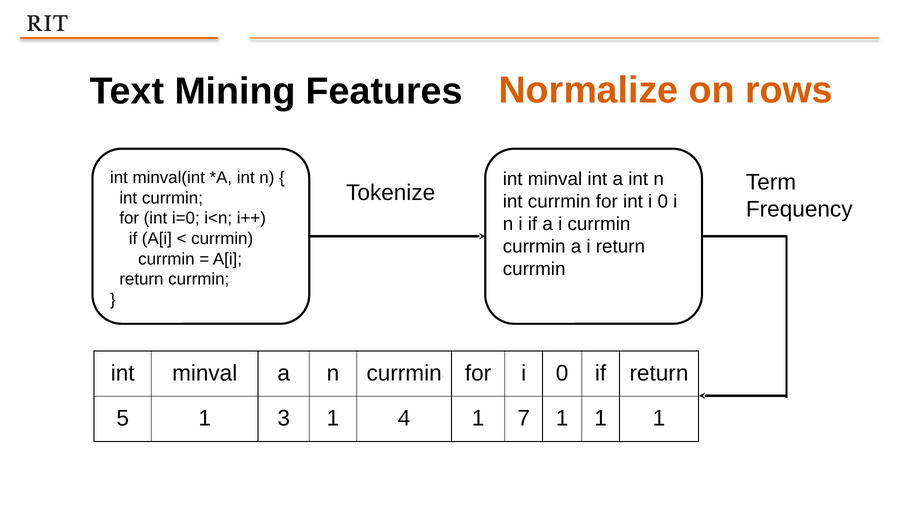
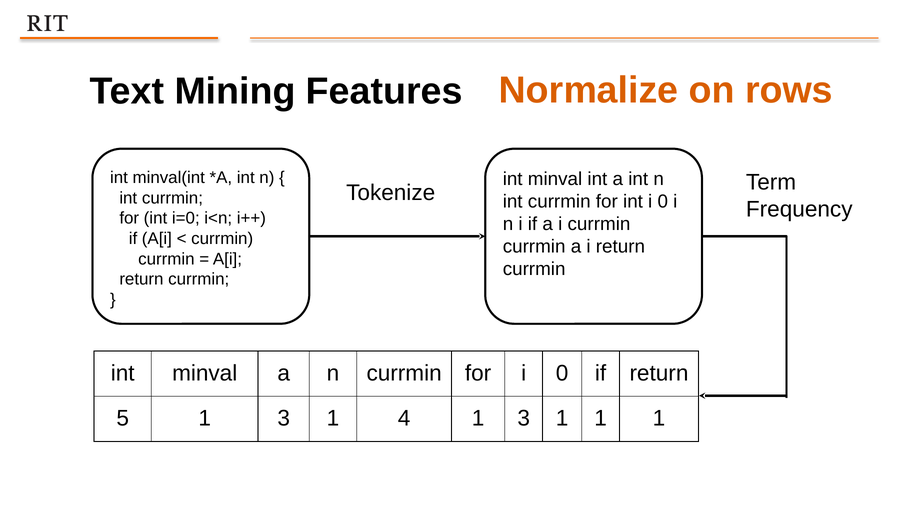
4 1 7: 7 -> 3
